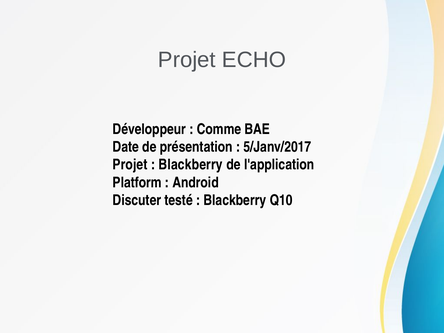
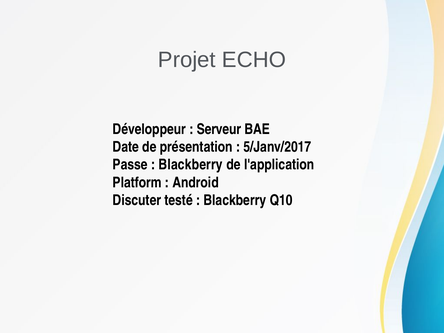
Comme: Comme -> Serveur
Projet at (130, 165): Projet -> Passe
